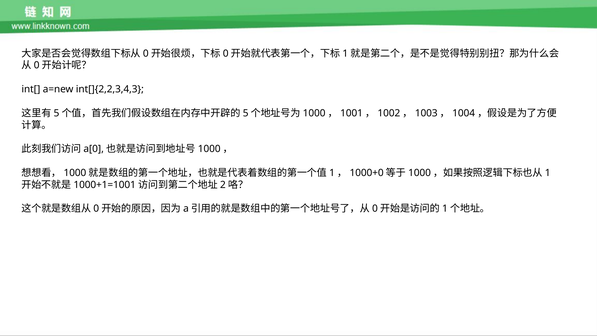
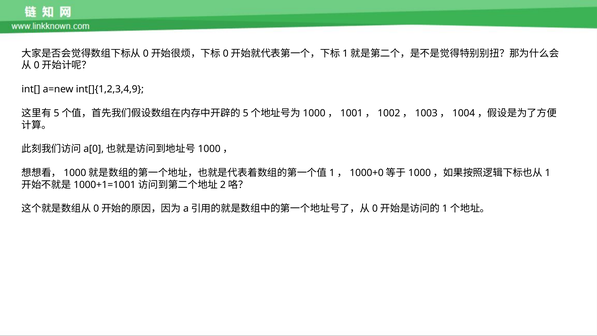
int[]{2,2,3,4,3: int[]{2,2,3,4,3 -> int[]{1,2,3,4,9
